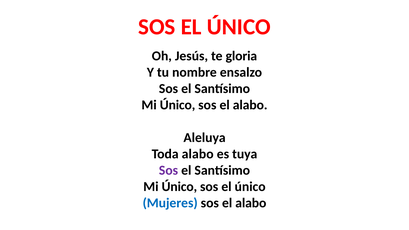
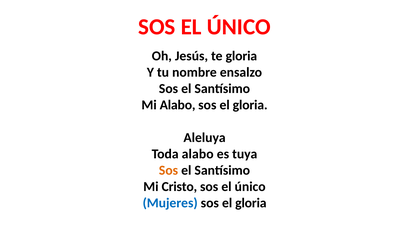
Único at (178, 105): Único -> Alabo
alabo at (250, 105): alabo -> gloria
Sos at (168, 170) colour: purple -> orange
Único at (179, 187): Único -> Cristo
alabo at (251, 203): alabo -> gloria
